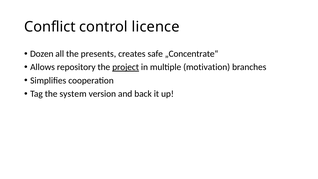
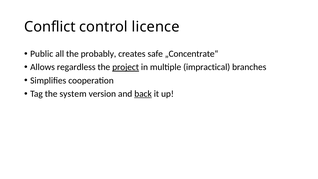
Dozen: Dozen -> Public
presents: presents -> probably
repository: repository -> regardless
motivation: motivation -> impractical
back underline: none -> present
